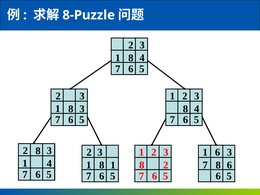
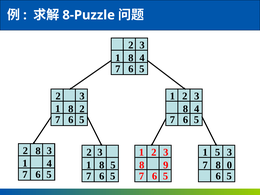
8 3: 3 -> 2
3 6: 6 -> 5
8 1: 1 -> 5
8 2: 2 -> 9
8 6: 6 -> 0
